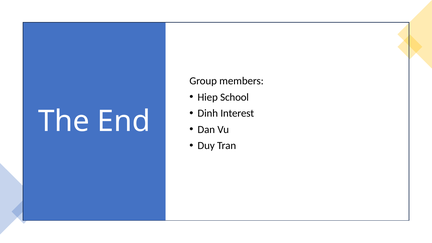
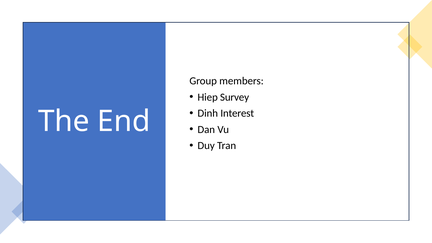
School: School -> Survey
